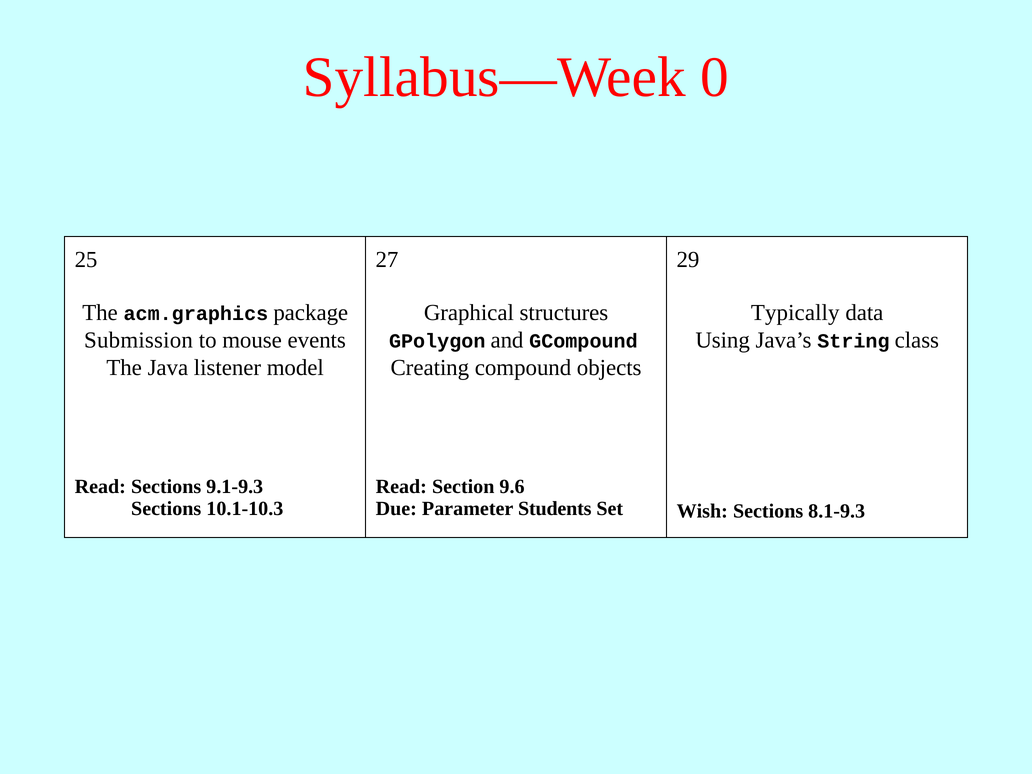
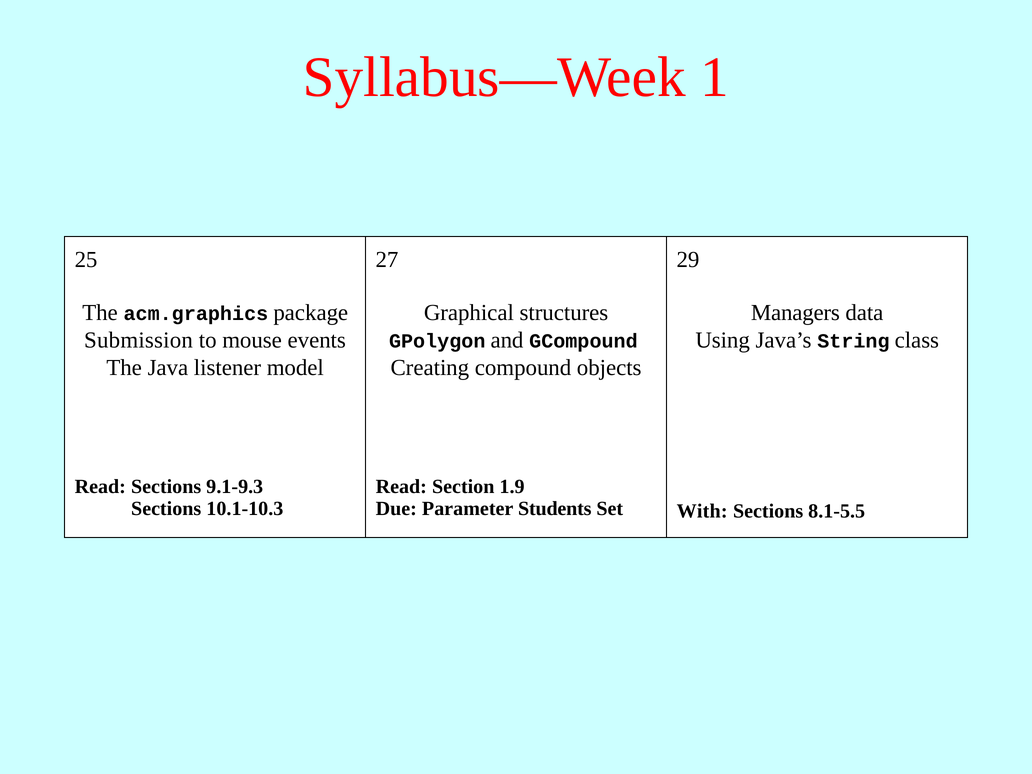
0: 0 -> 1
Typically: Typically -> Managers
9.6: 9.6 -> 1.9
Wish: Wish -> With
8.1-9.3: 8.1-9.3 -> 8.1-5.5
